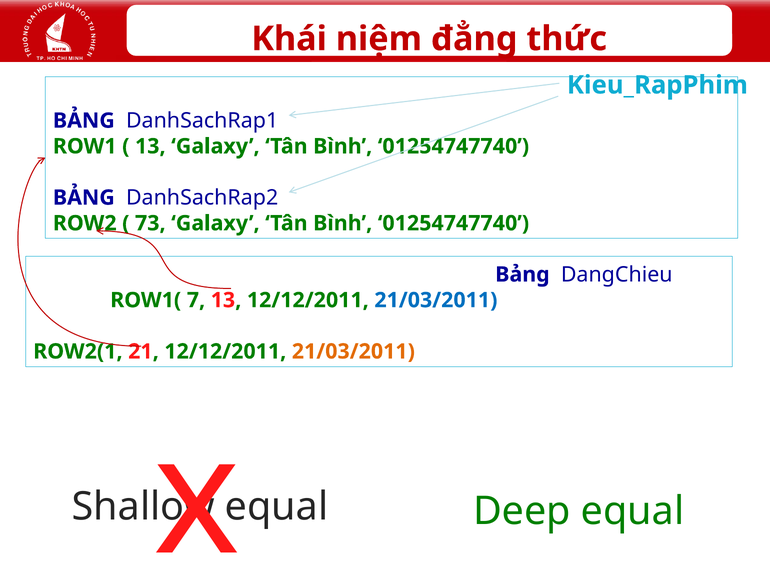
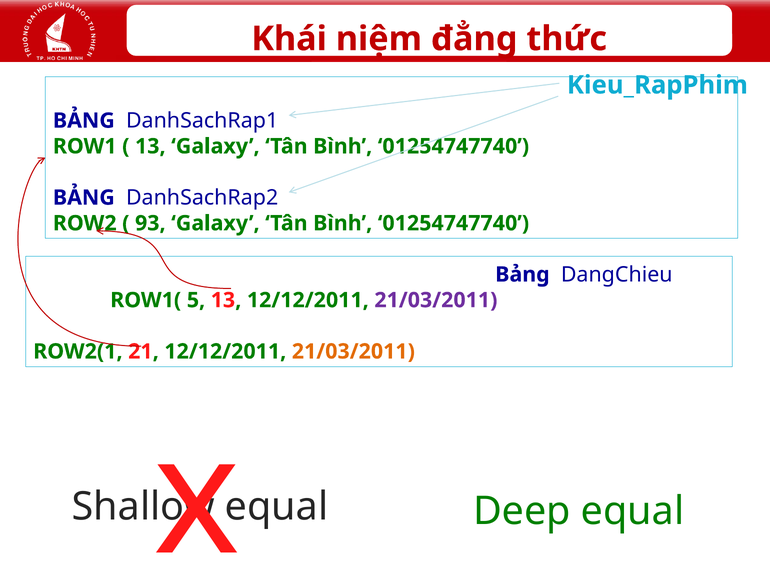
73: 73 -> 93
7: 7 -> 5
21/03/2011 at (436, 300) colour: blue -> purple
